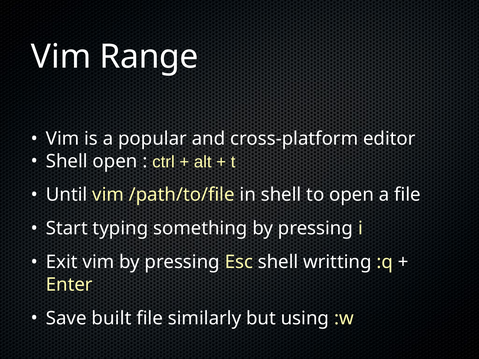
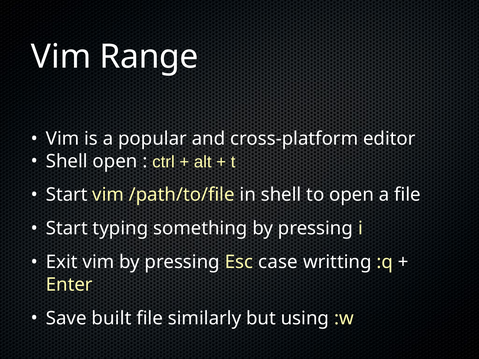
Until at (67, 195): Until -> Start
Esc shell: shell -> case
